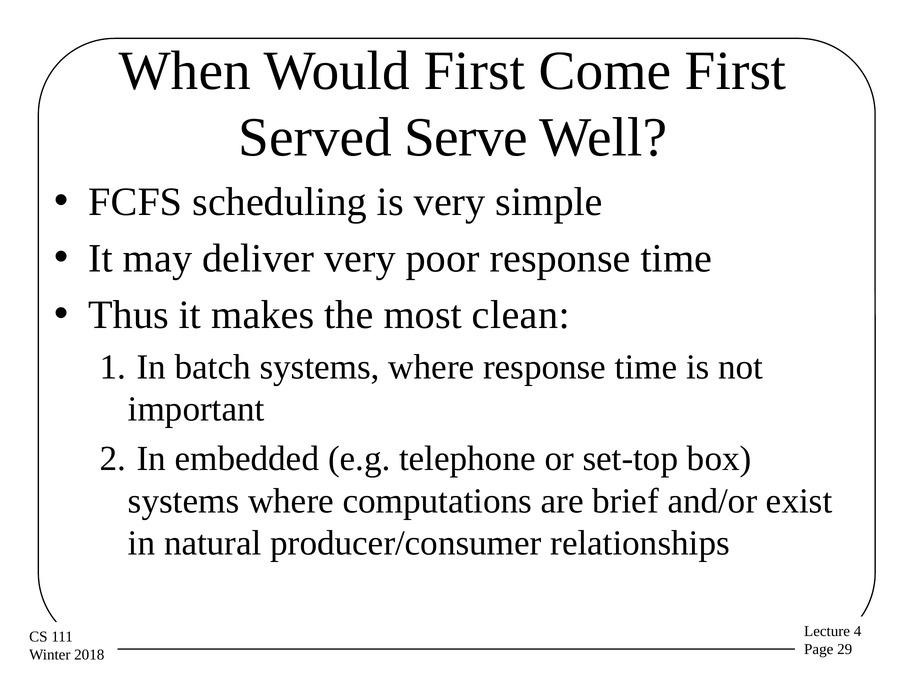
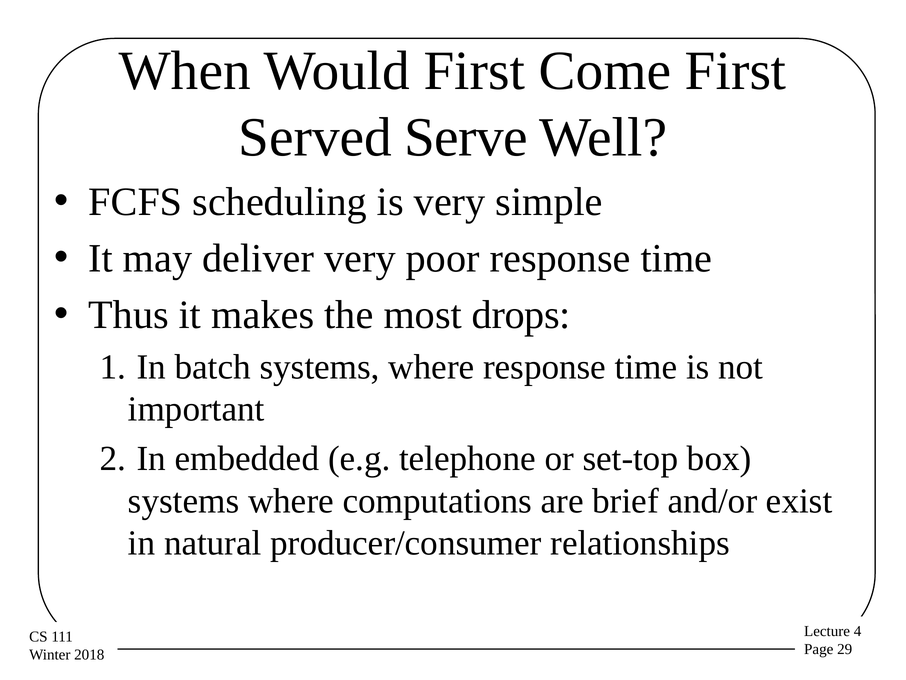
clean: clean -> drops
